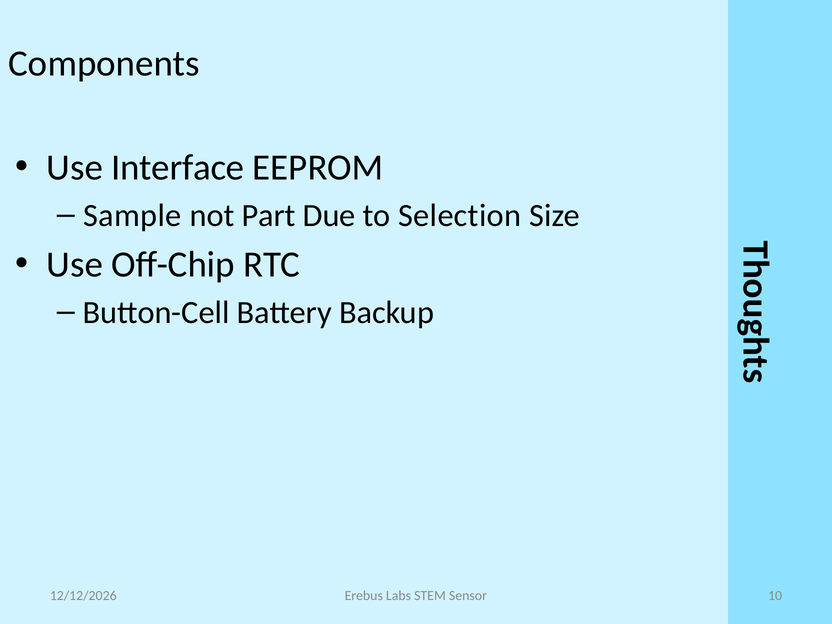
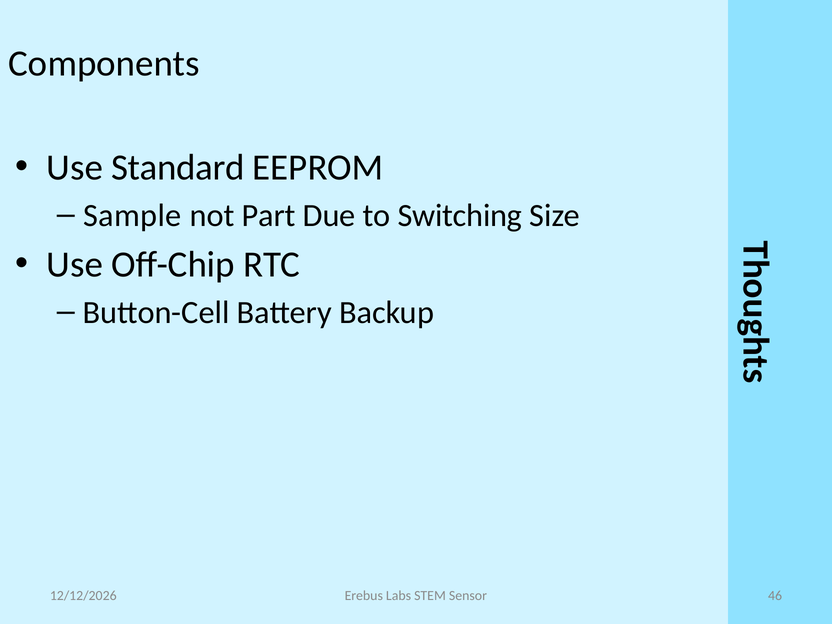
Interface: Interface -> Standard
Selection: Selection -> Switching
10: 10 -> 46
